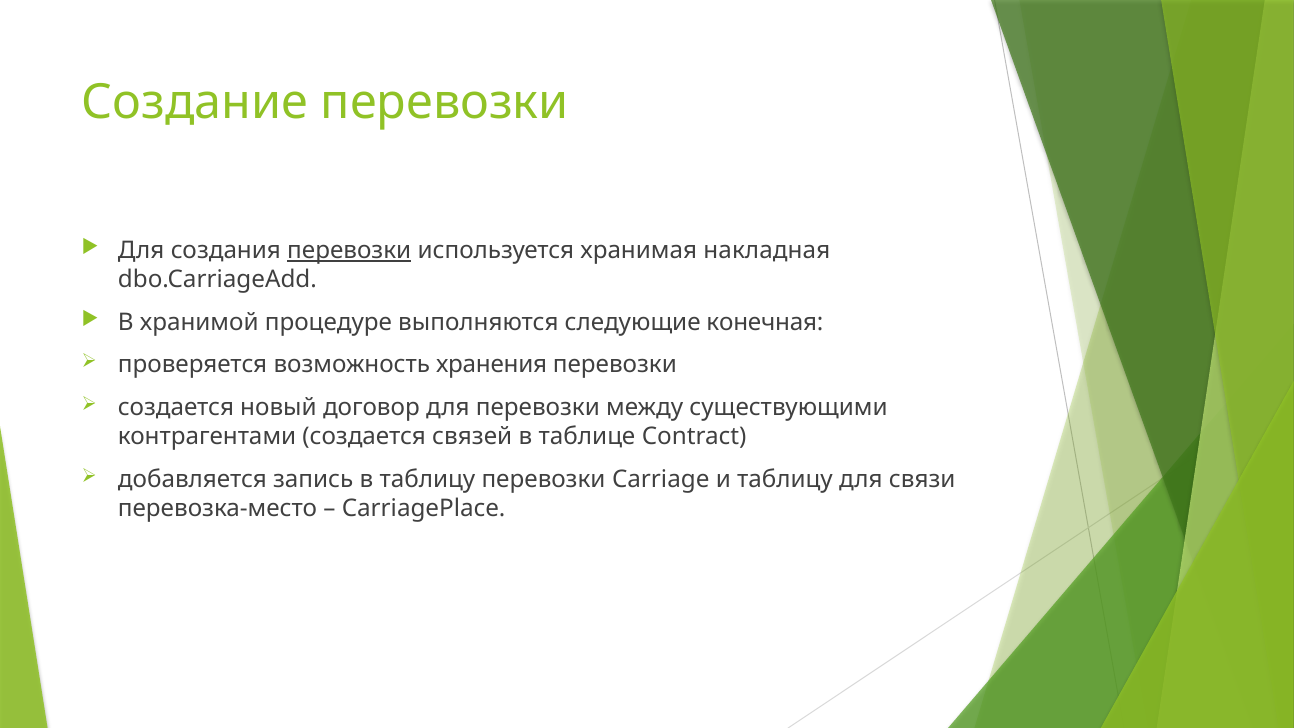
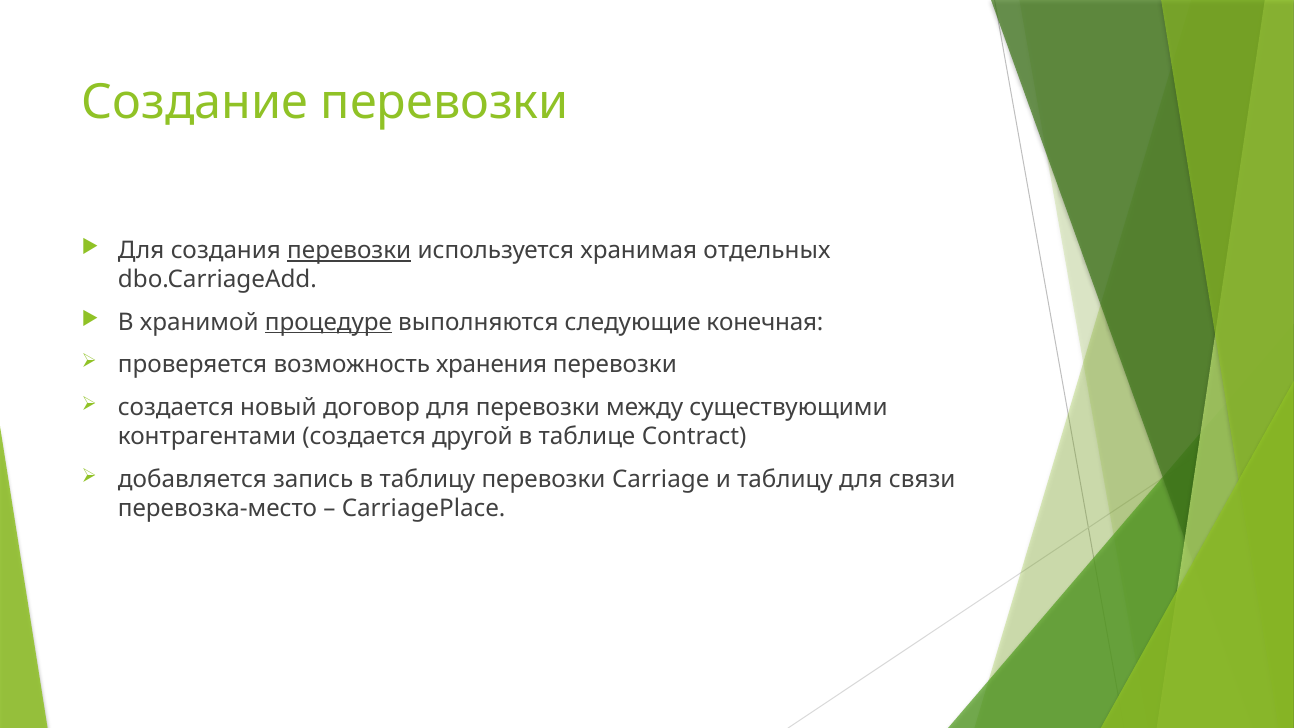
накладная: накладная -> отдельных
процедуре underline: none -> present
связей: связей -> другой
